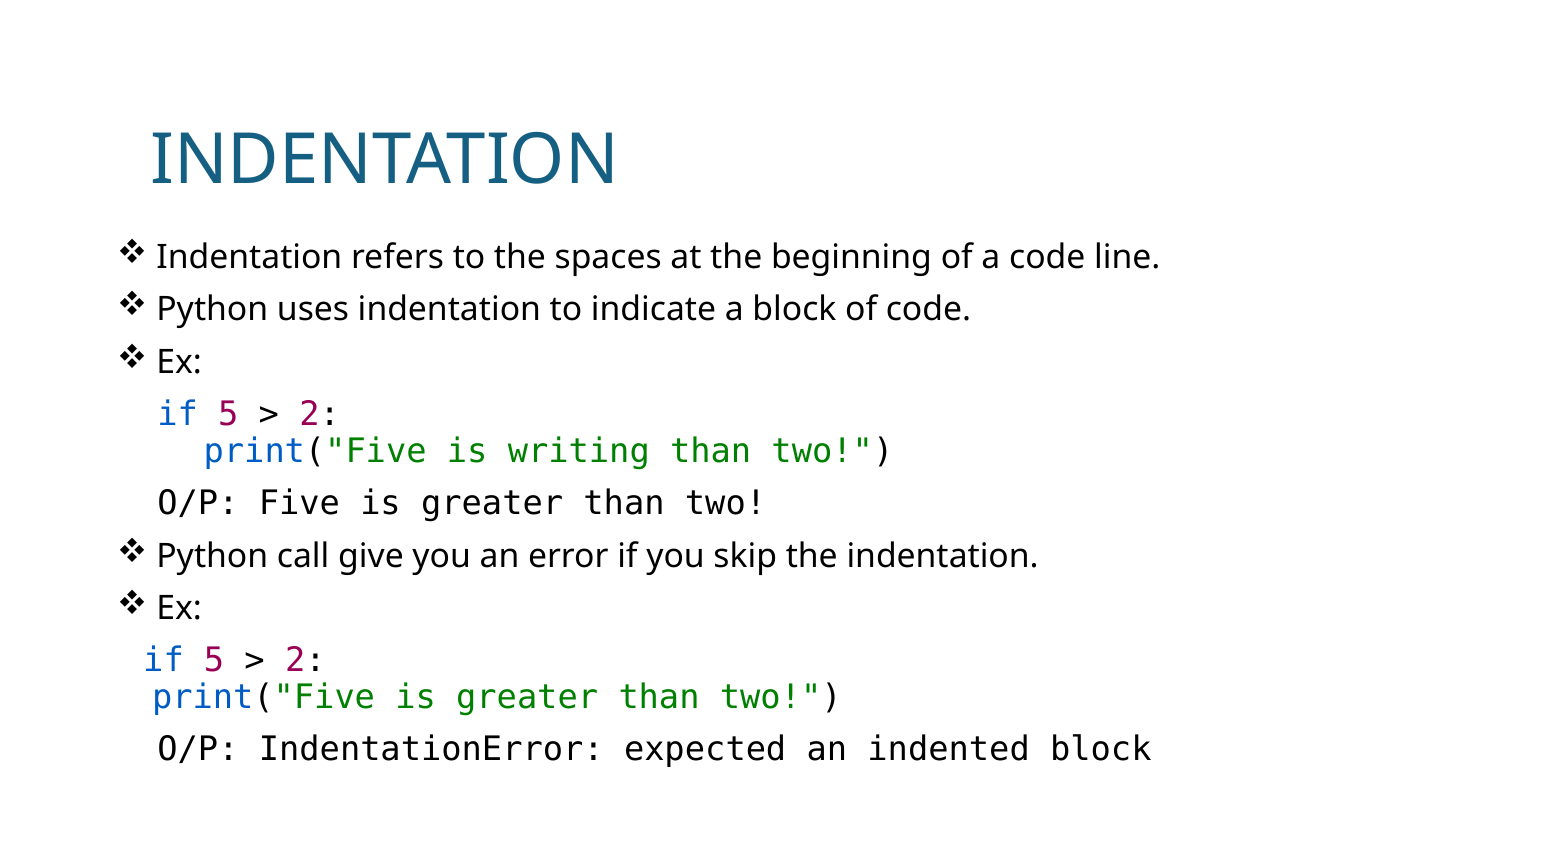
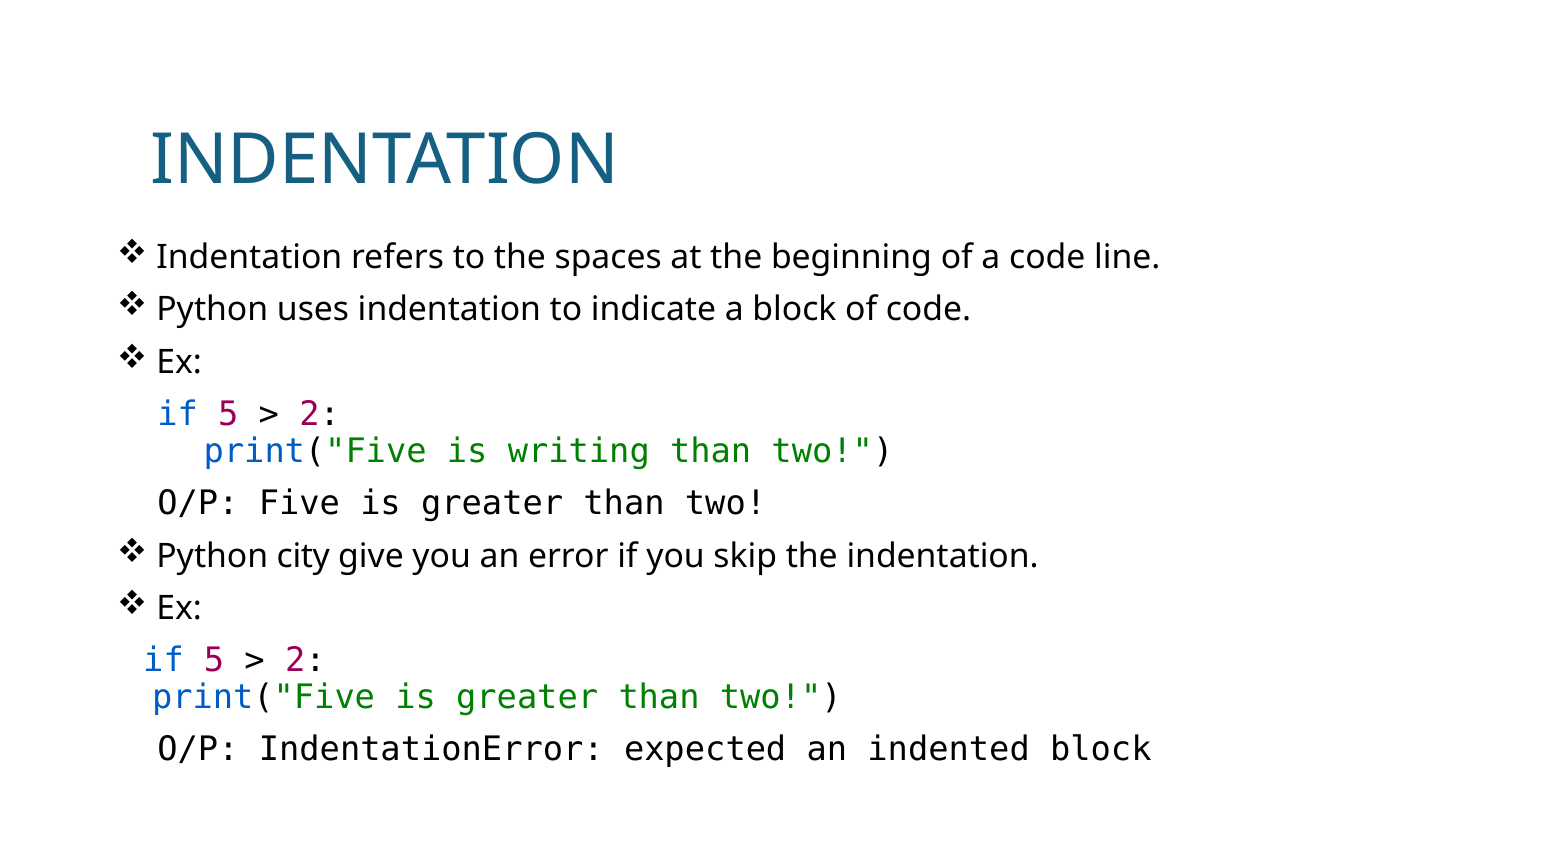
call: call -> city
